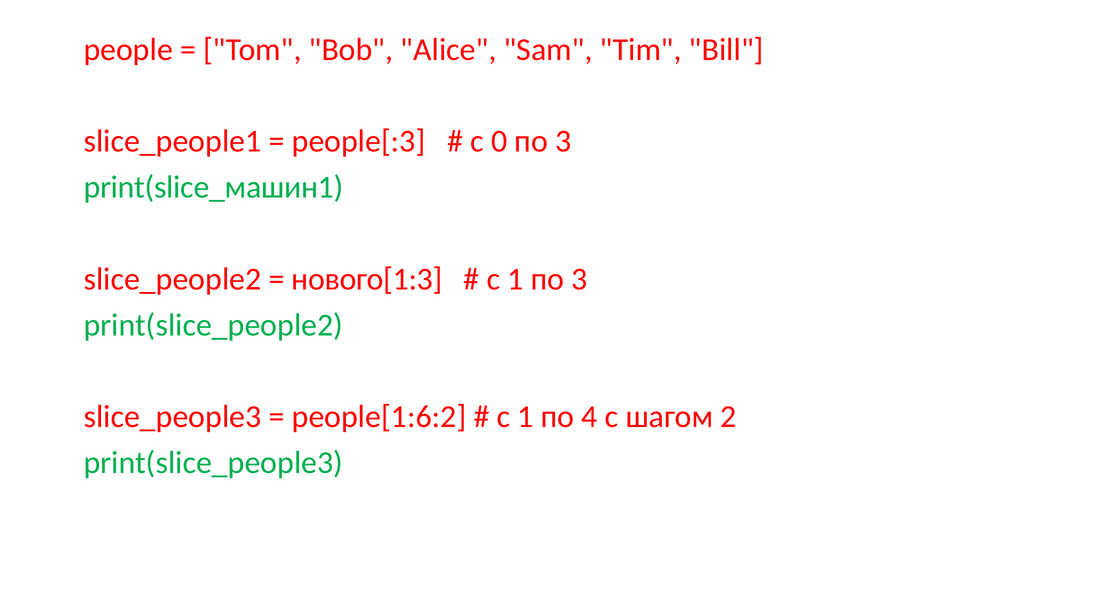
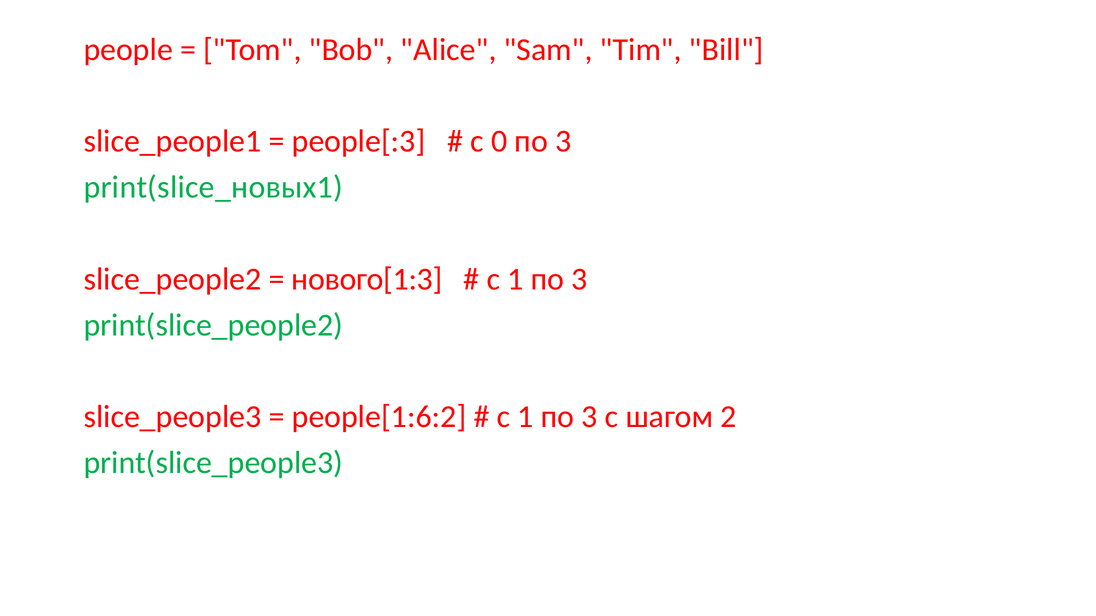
print(slice_машин1: print(slice_машин1 -> print(slice_новых1
4 at (590, 417): 4 -> 3
